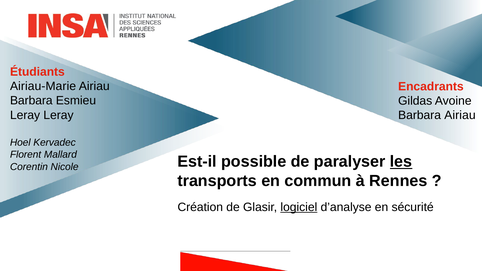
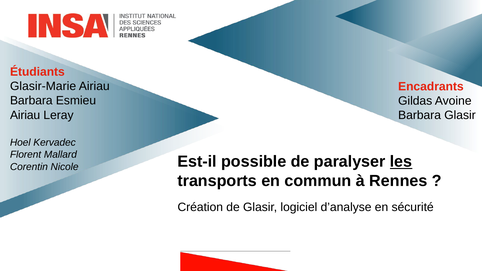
Airiau-Marie: Airiau-Marie -> Glasir-Marie
Leray at (25, 115): Leray -> Airiau
Barbara Airiau: Airiau -> Glasir
logiciel underline: present -> none
